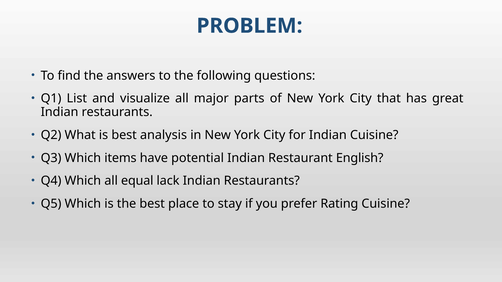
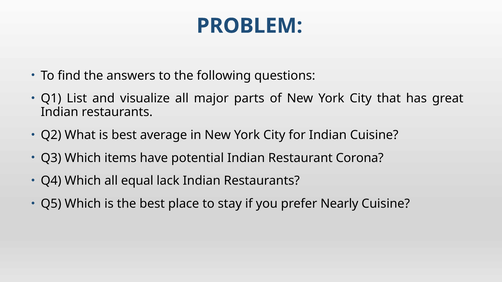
analysis: analysis -> average
English: English -> Corona
Rating: Rating -> Nearly
